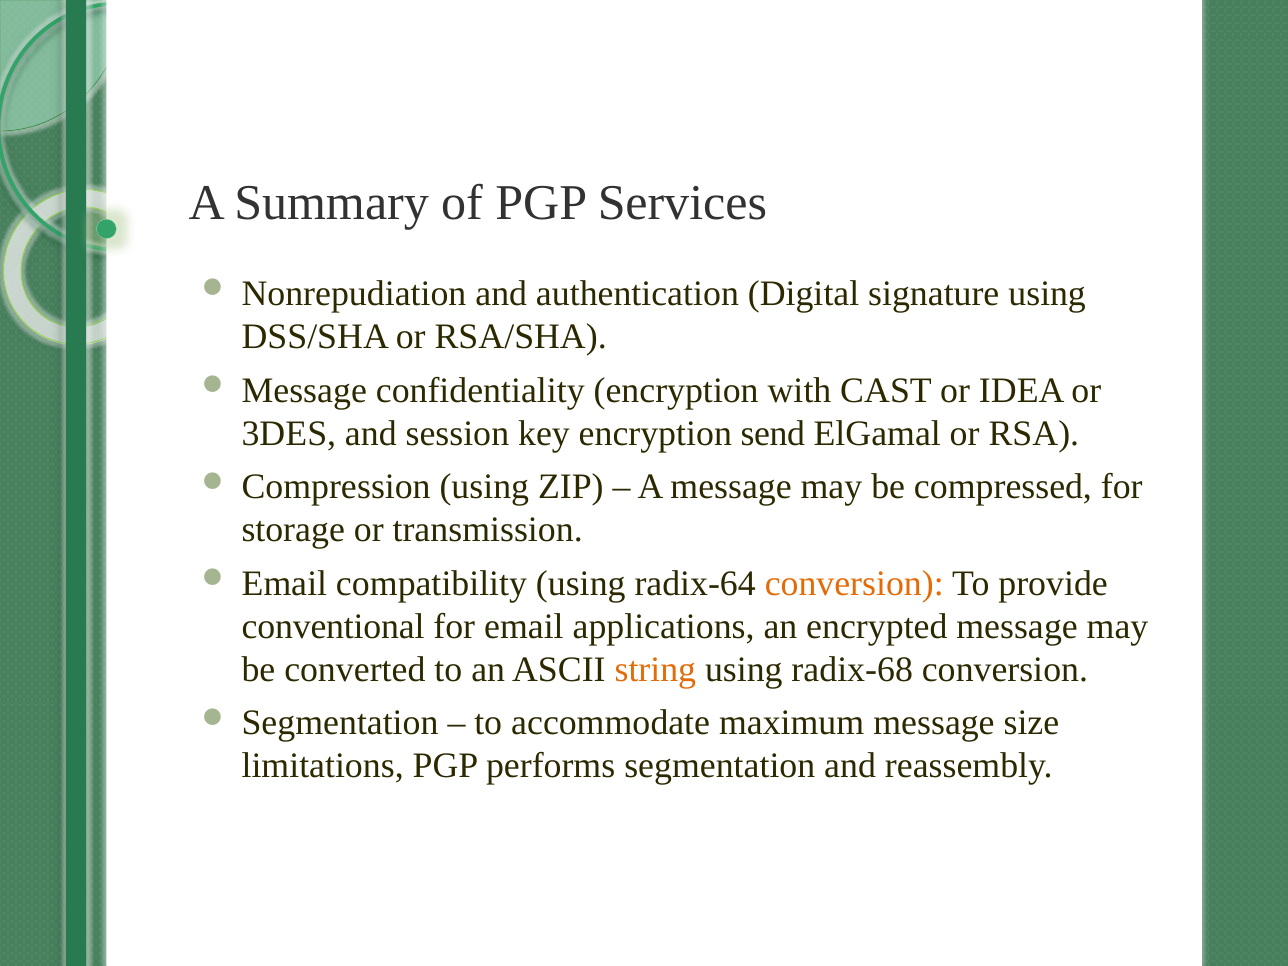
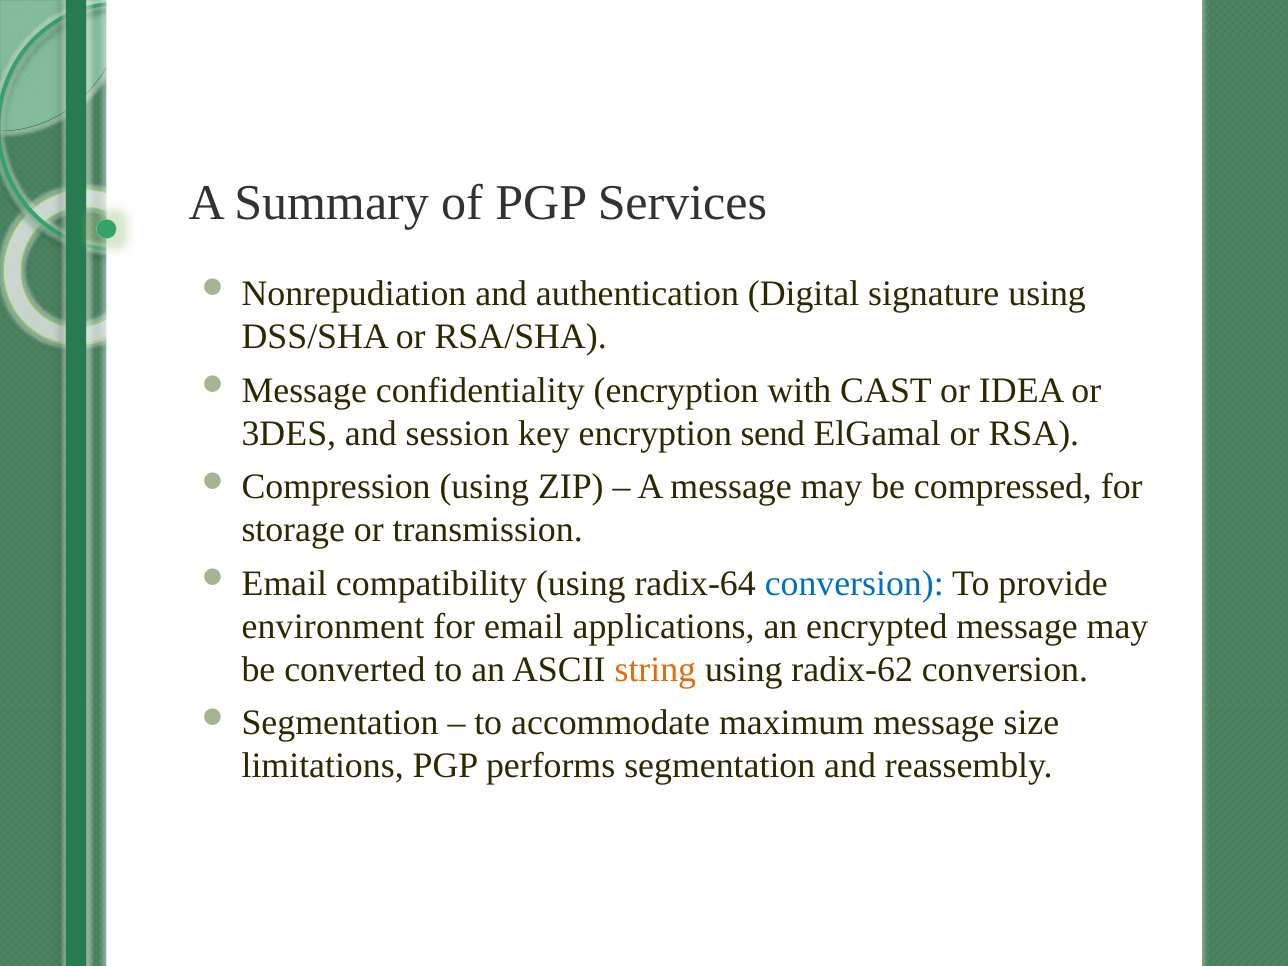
conversion at (854, 584) colour: orange -> blue
conventional: conventional -> environment
radix-68: radix-68 -> radix-62
